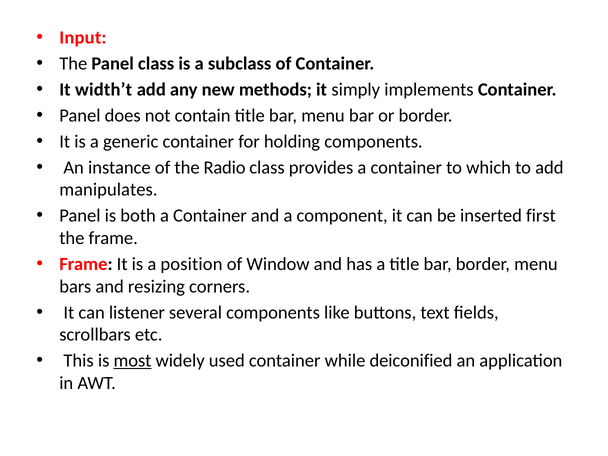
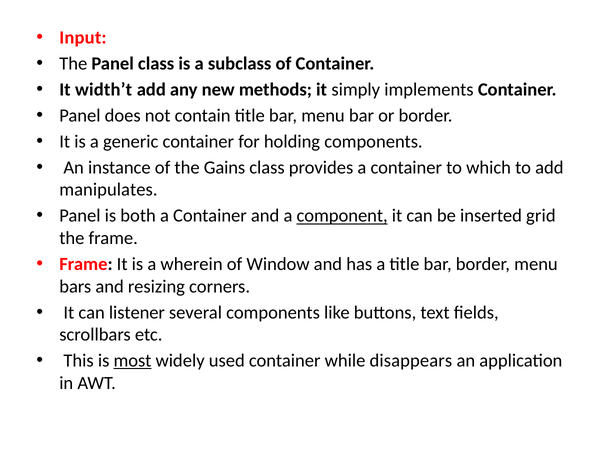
Radio: Radio -> Gains
component underline: none -> present
first: first -> grid
position: position -> wherein
deiconified: deiconified -> disappears
